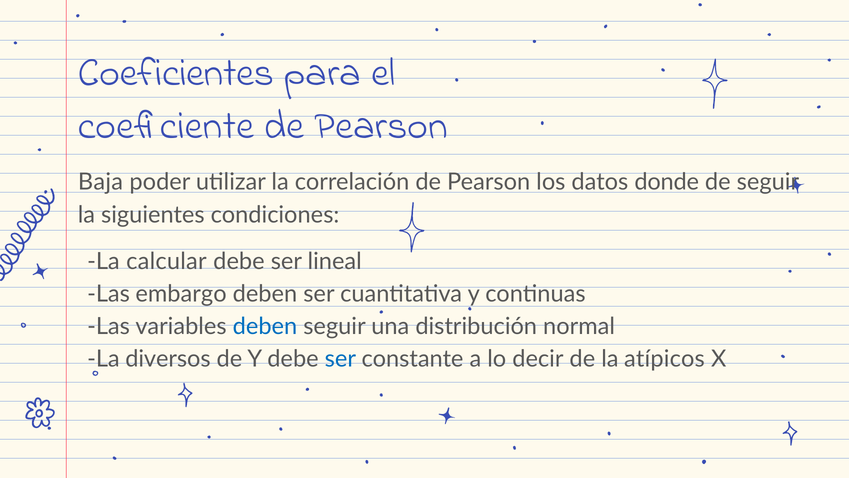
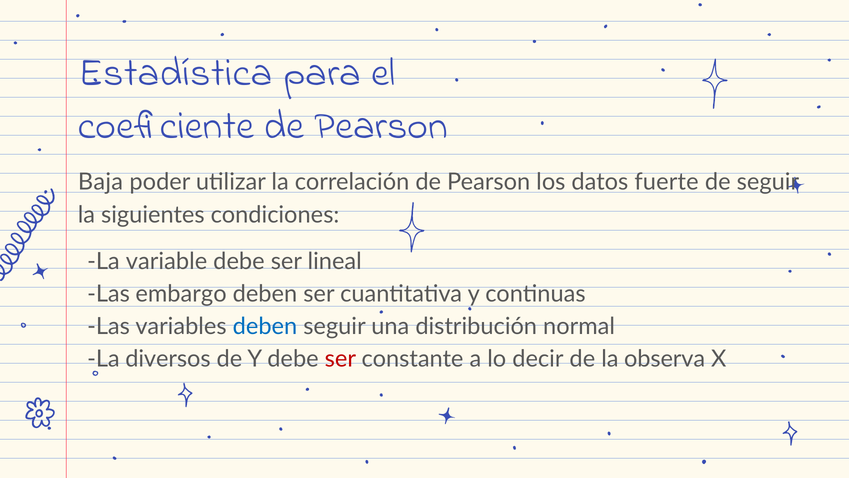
Coeficientes: Coeficientes -> Estadística
donde: donde -> fuerte
calcular: calcular -> variable
ser at (340, 359) colour: blue -> red
atípicos: atípicos -> observa
